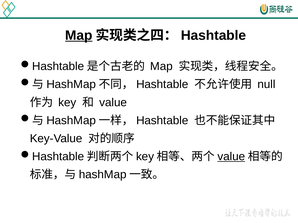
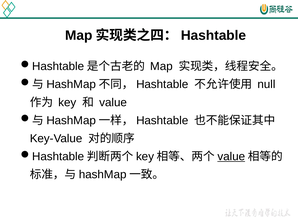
Map at (79, 35) underline: present -> none
